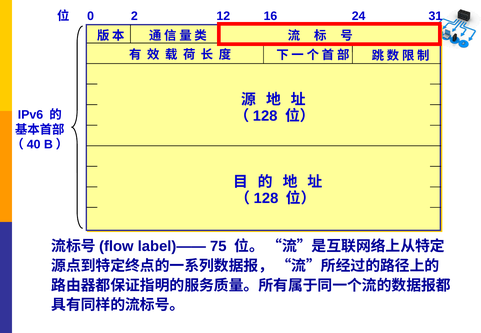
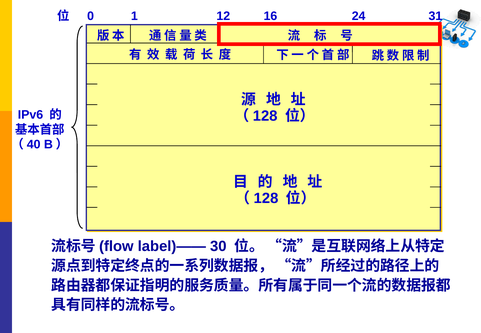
2: 2 -> 1
75: 75 -> 30
